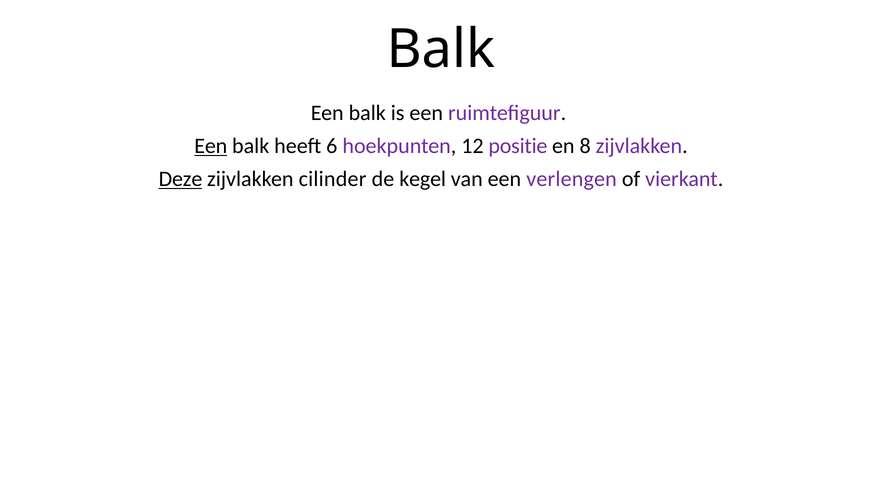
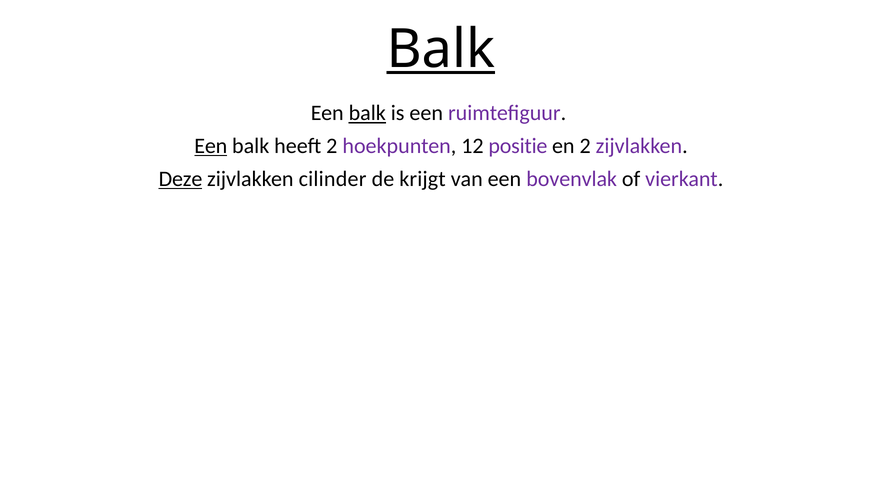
Balk at (441, 49) underline: none -> present
balk at (367, 113) underline: none -> present
heeft 6: 6 -> 2
en 8: 8 -> 2
kegel: kegel -> krijgt
verlengen: verlengen -> bovenvlak
